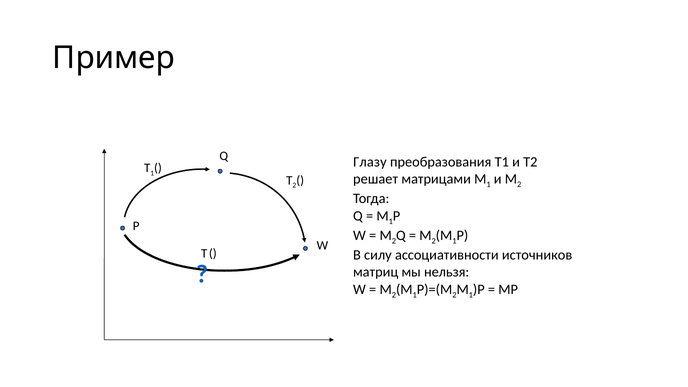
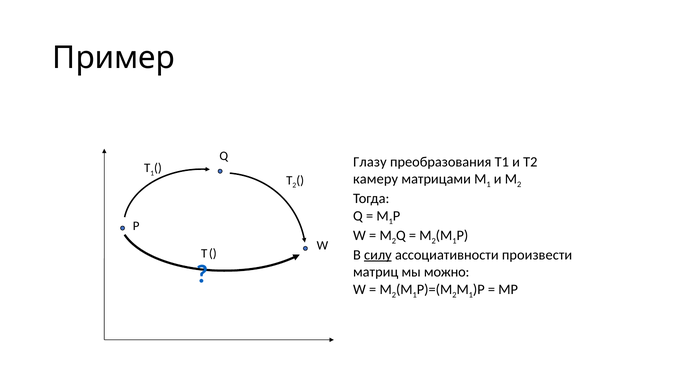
решает: решает -> камеру
силу underline: none -> present
источников: источников -> произвести
нельзя: нельзя -> можно
